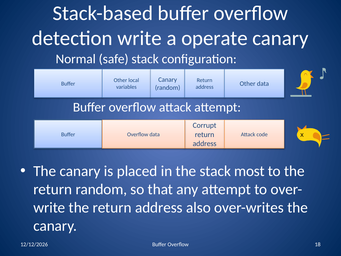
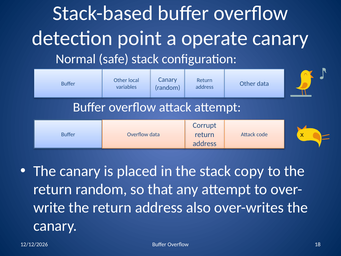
detection write: write -> point
most: most -> copy
